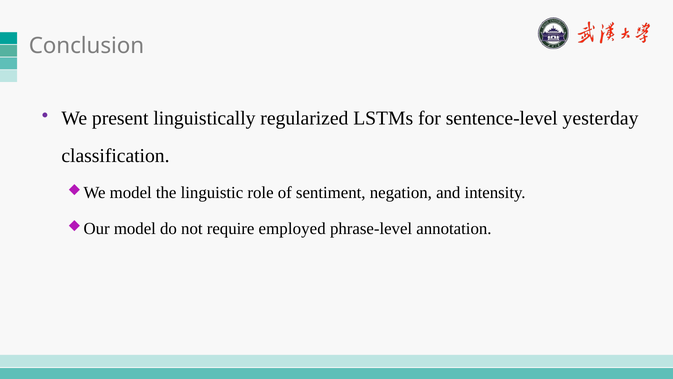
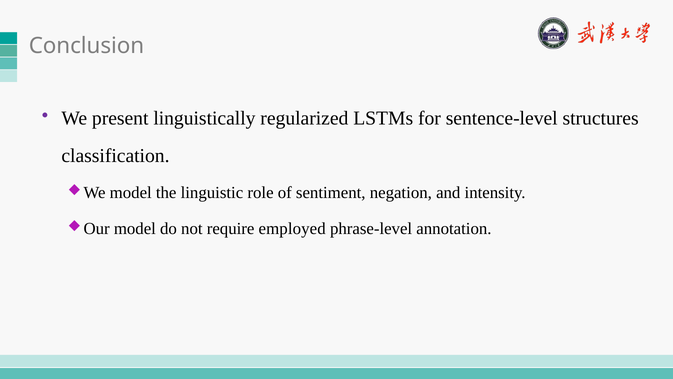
yesterday: yesterday -> structures
